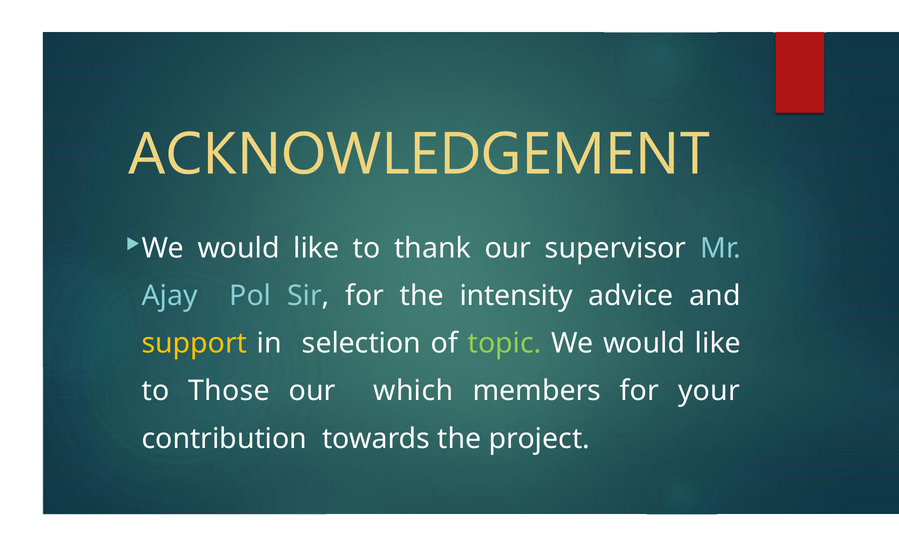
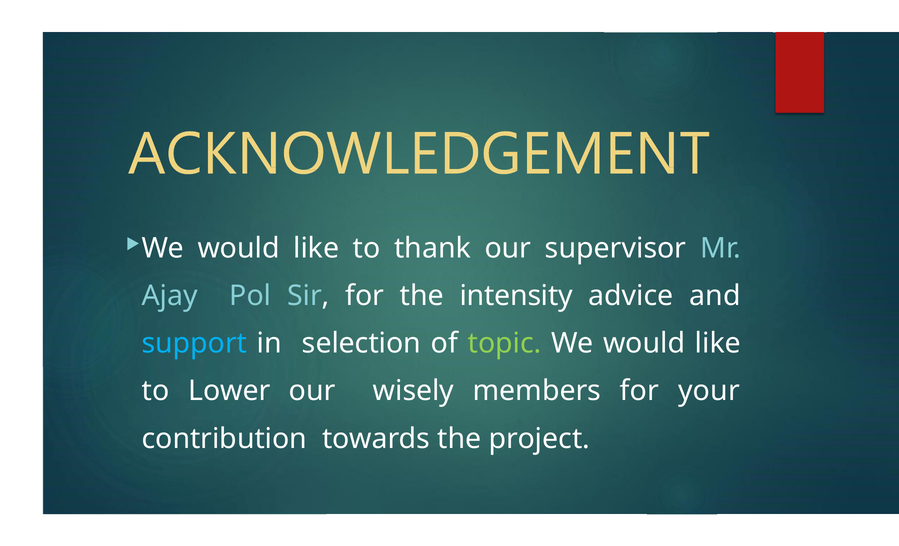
support colour: yellow -> light blue
Those: Those -> Lower
which: which -> wisely
